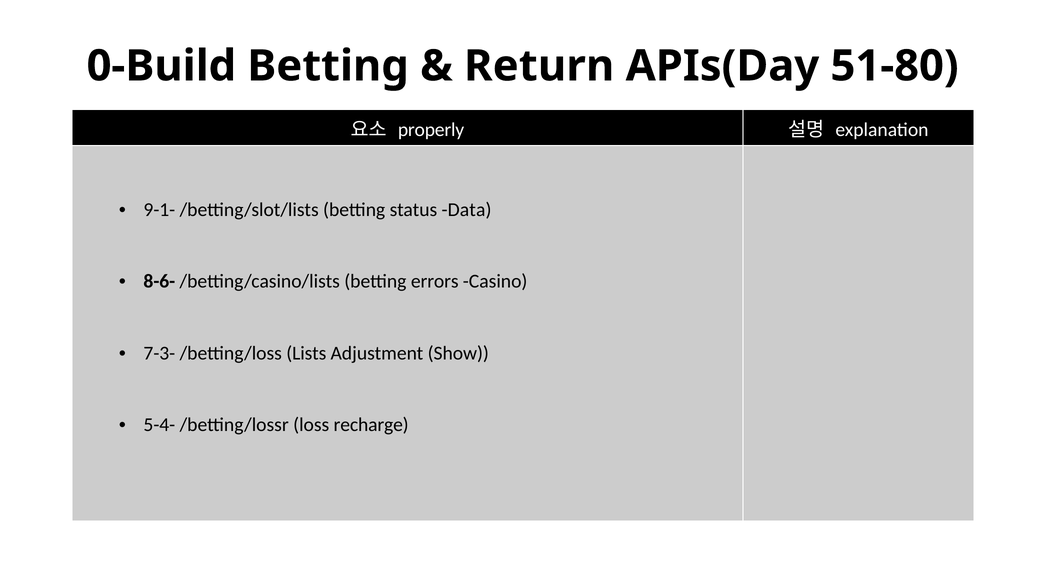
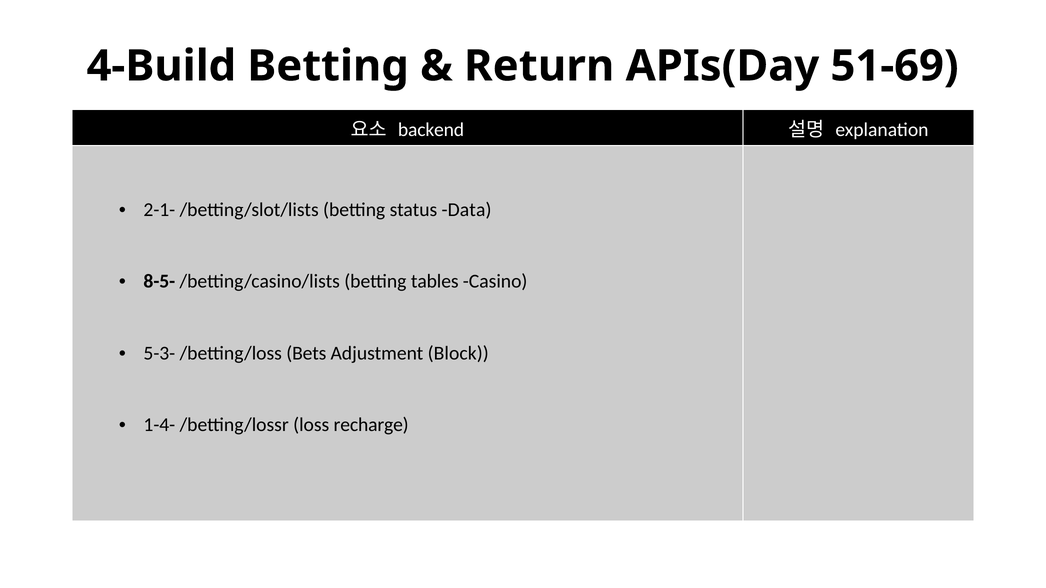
0-Build: 0-Build -> 4-Build
51-80: 51-80 -> 51-69
properly: properly -> backend
9-1-: 9-1- -> 2-1-
8-6-: 8-6- -> 8-5-
errors: errors -> tables
7-3-: 7-3- -> 5-3-
Lists: Lists -> Bets
Show: Show -> Block
5-4-: 5-4- -> 1-4-
